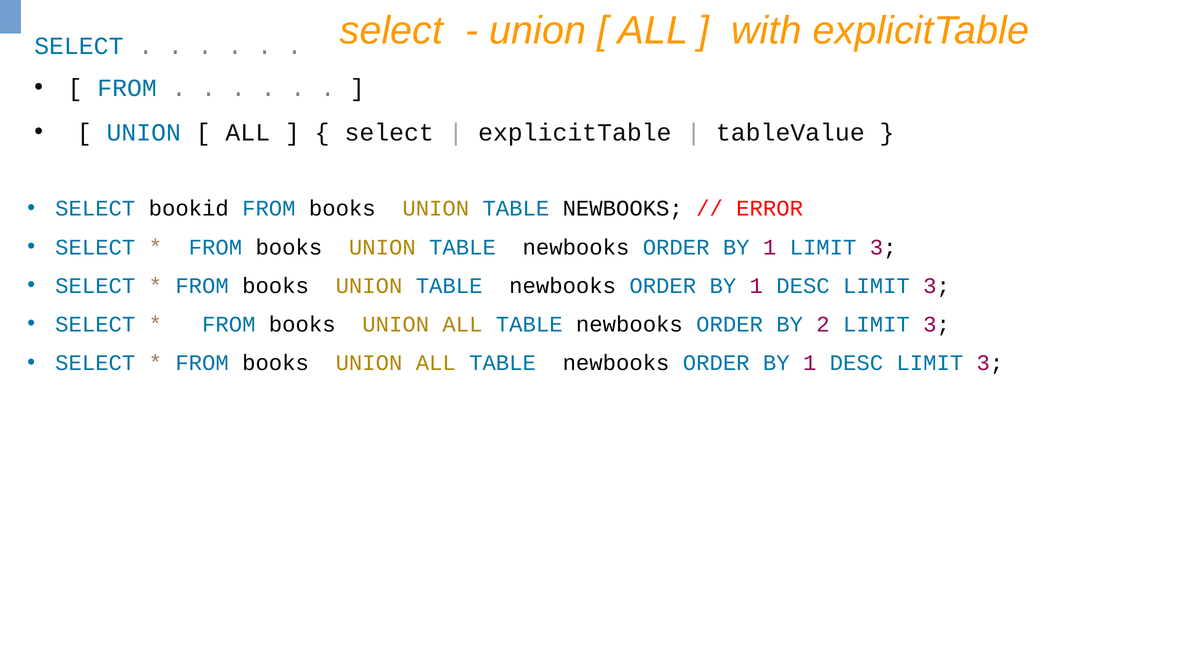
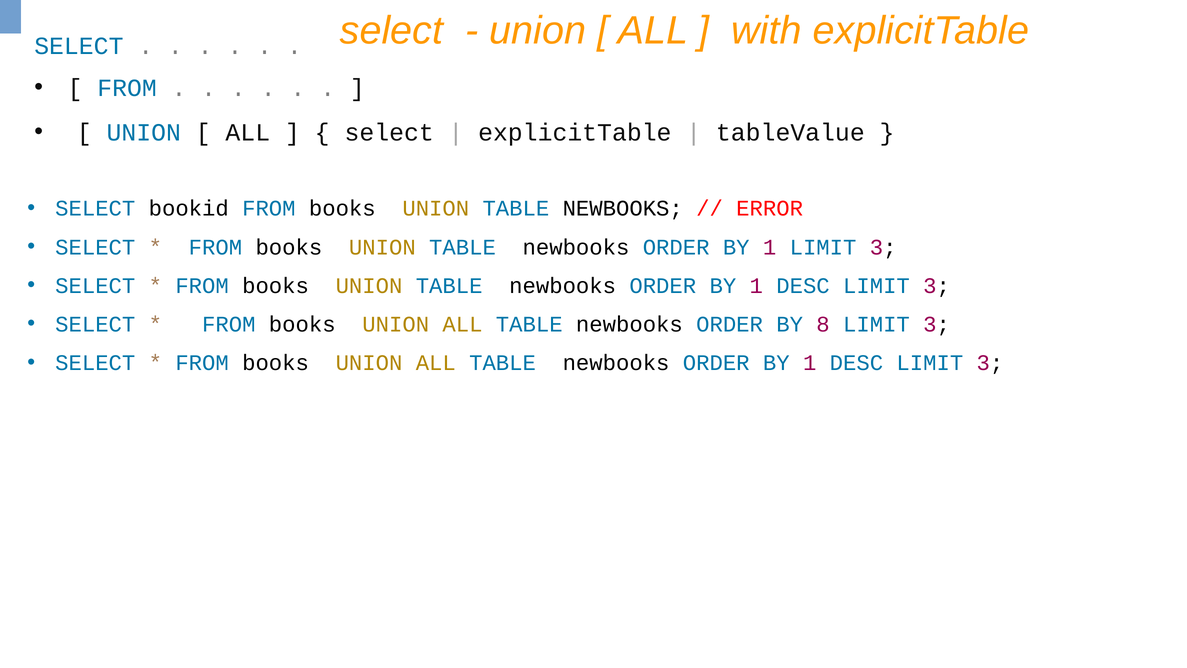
2: 2 -> 8
